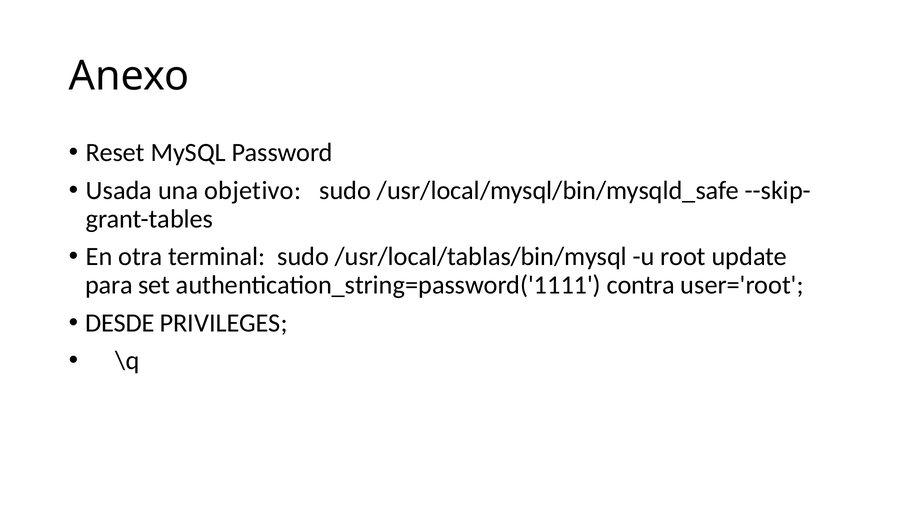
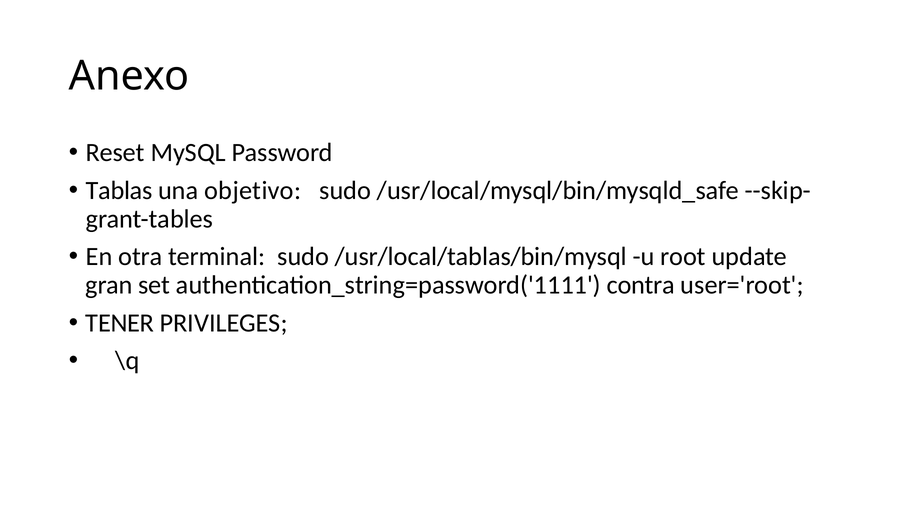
Usada: Usada -> Tablas
para: para -> gran
DESDE: DESDE -> TENER
